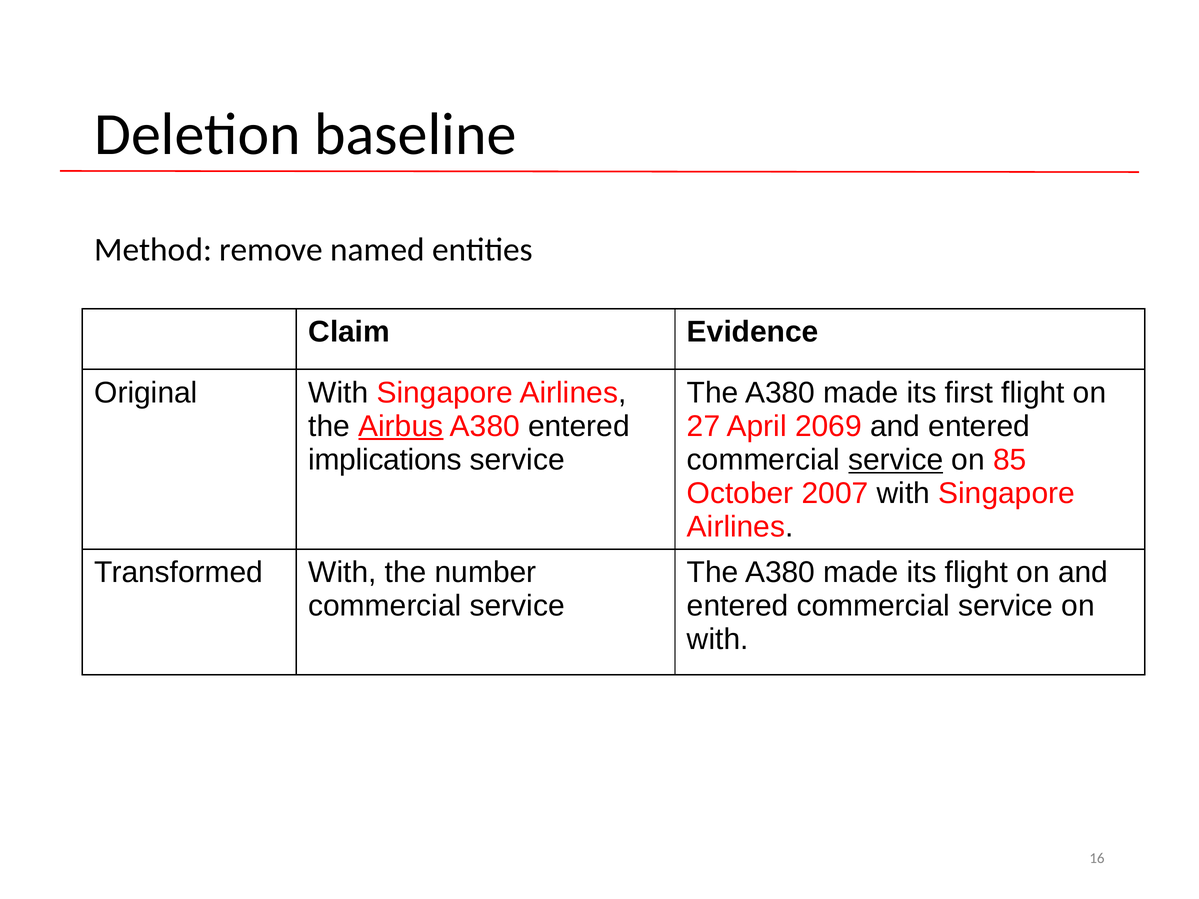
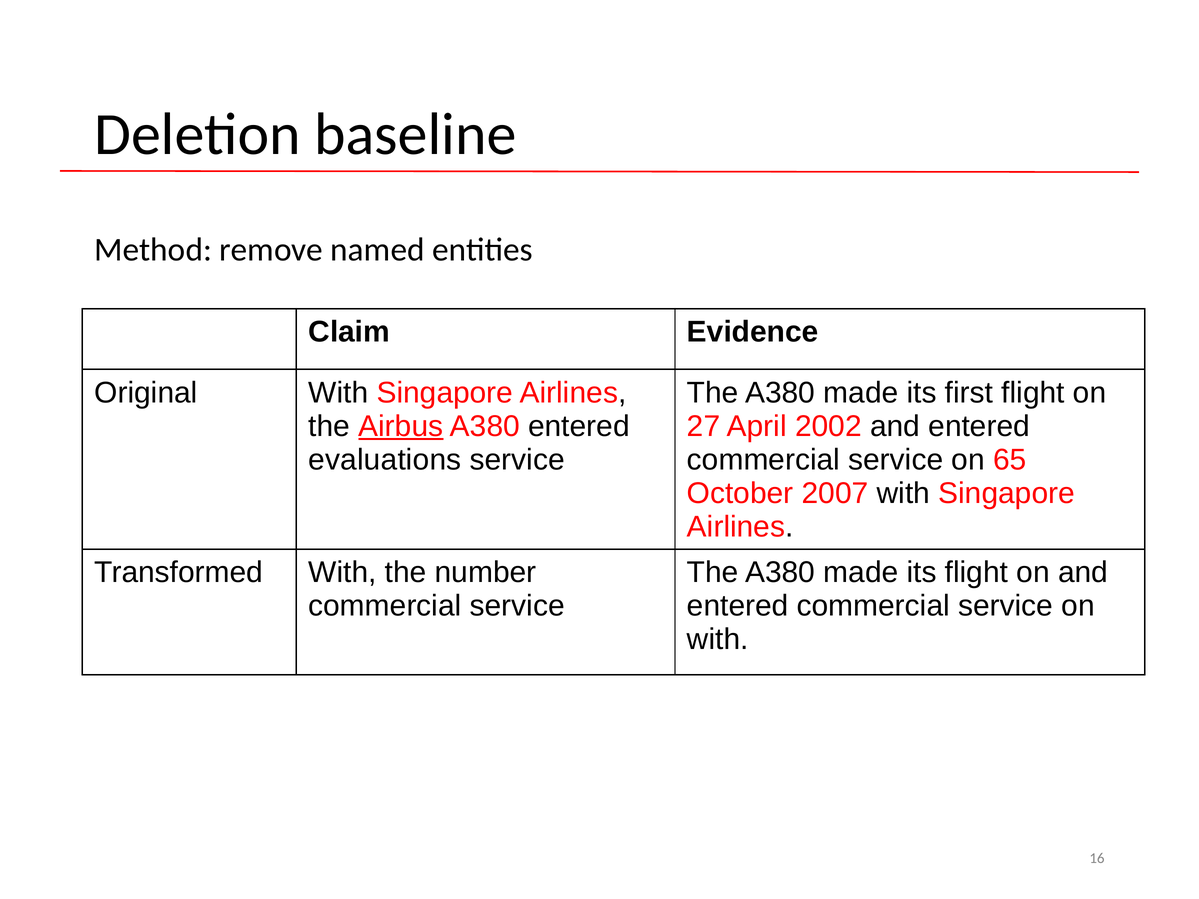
2069: 2069 -> 2002
implications: implications -> evaluations
service at (896, 460) underline: present -> none
85: 85 -> 65
